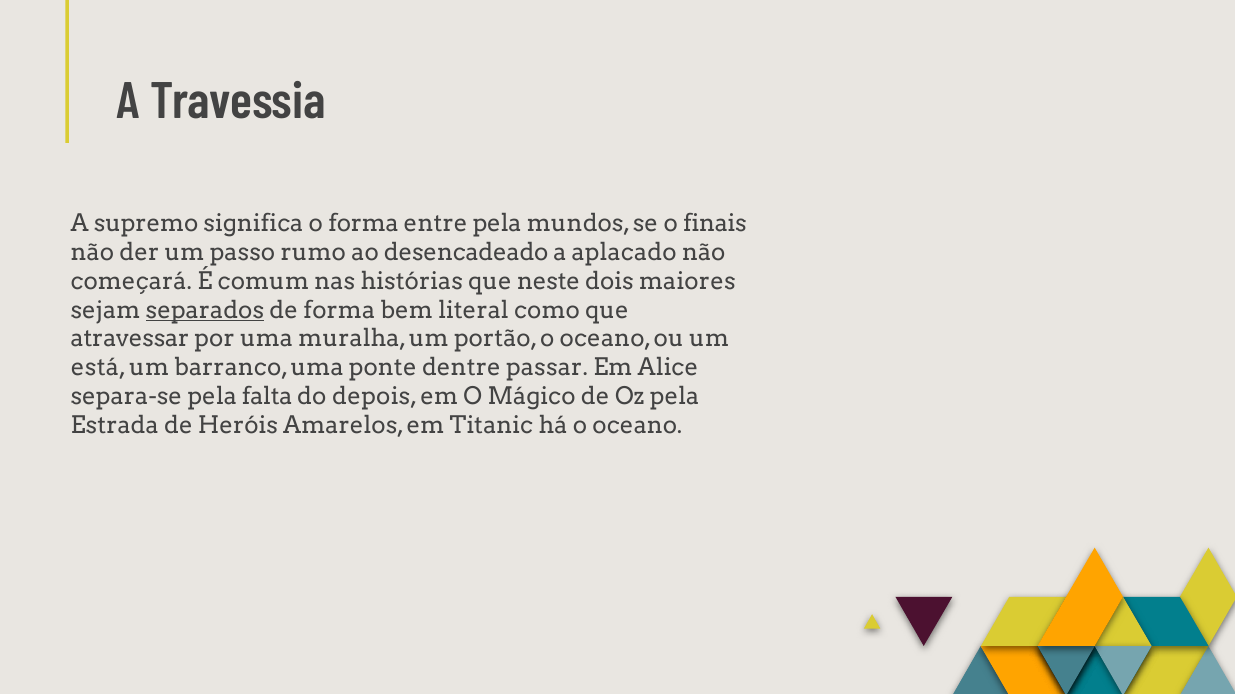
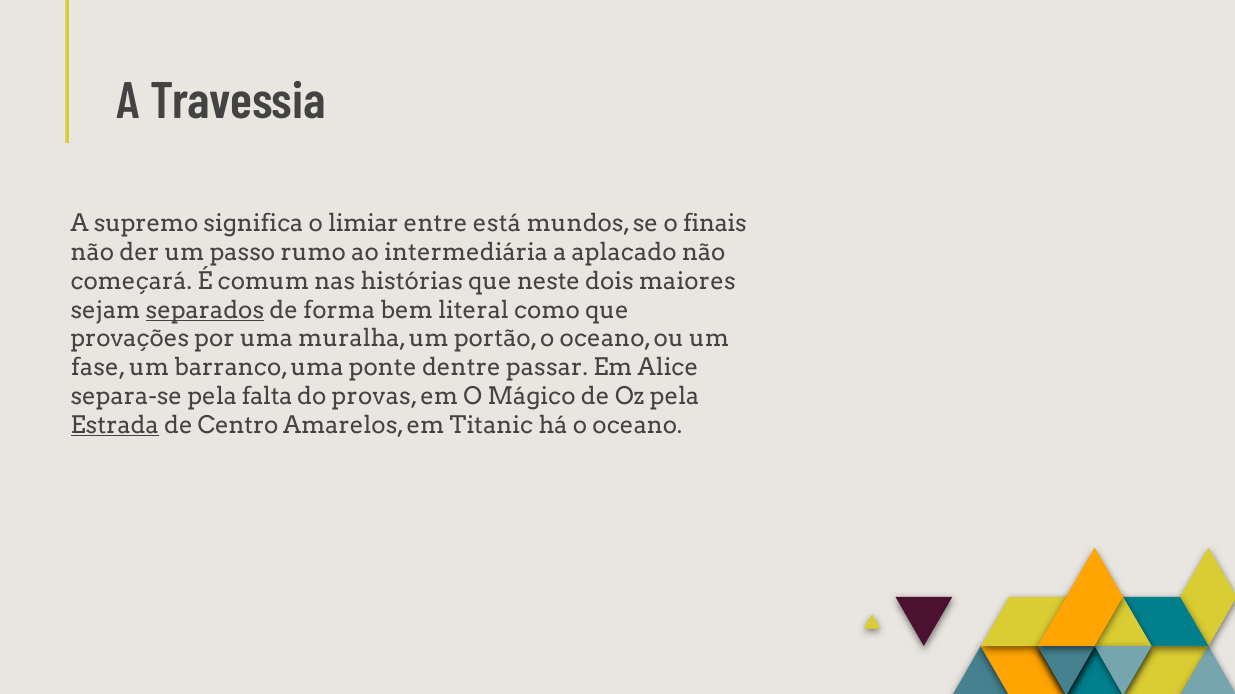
o forma: forma -> limiar
entre pela: pela -> está
desencadeado: desencadeado -> intermediária
atravessar: atravessar -> provações
está: está -> fase
depois: depois -> provas
Estrada underline: none -> present
Heróis: Heróis -> Centro
